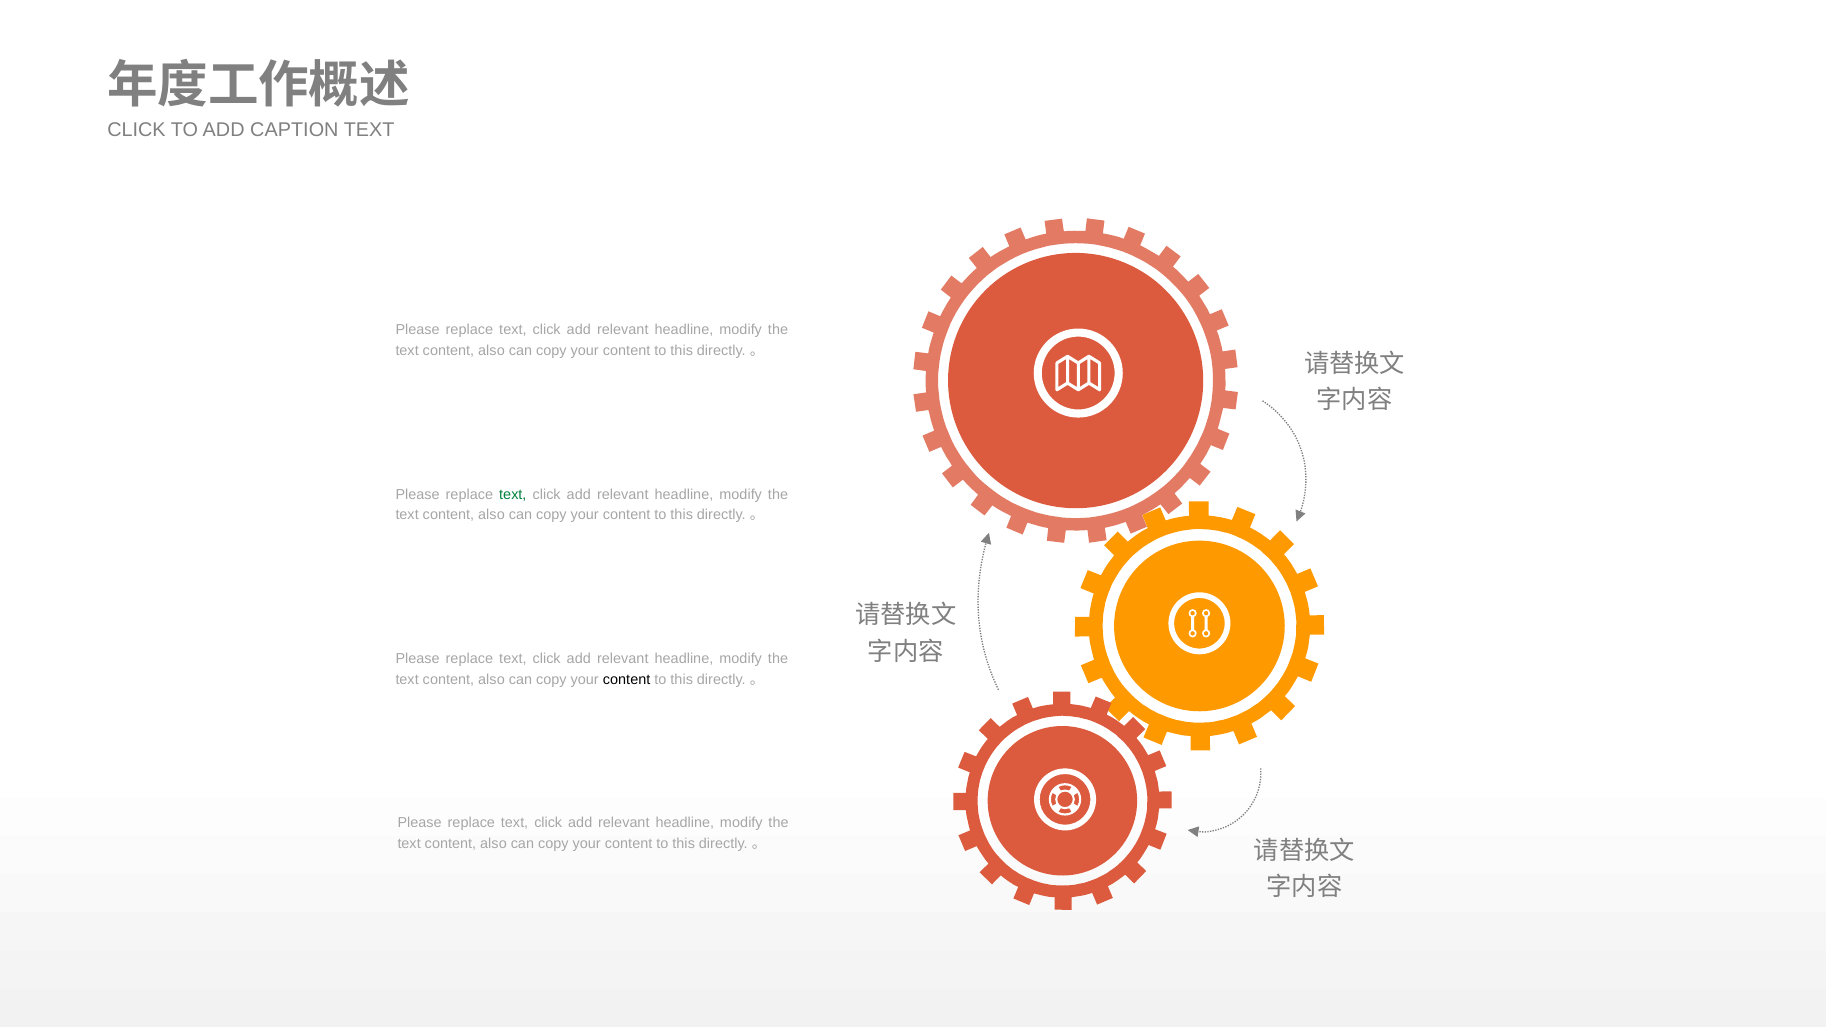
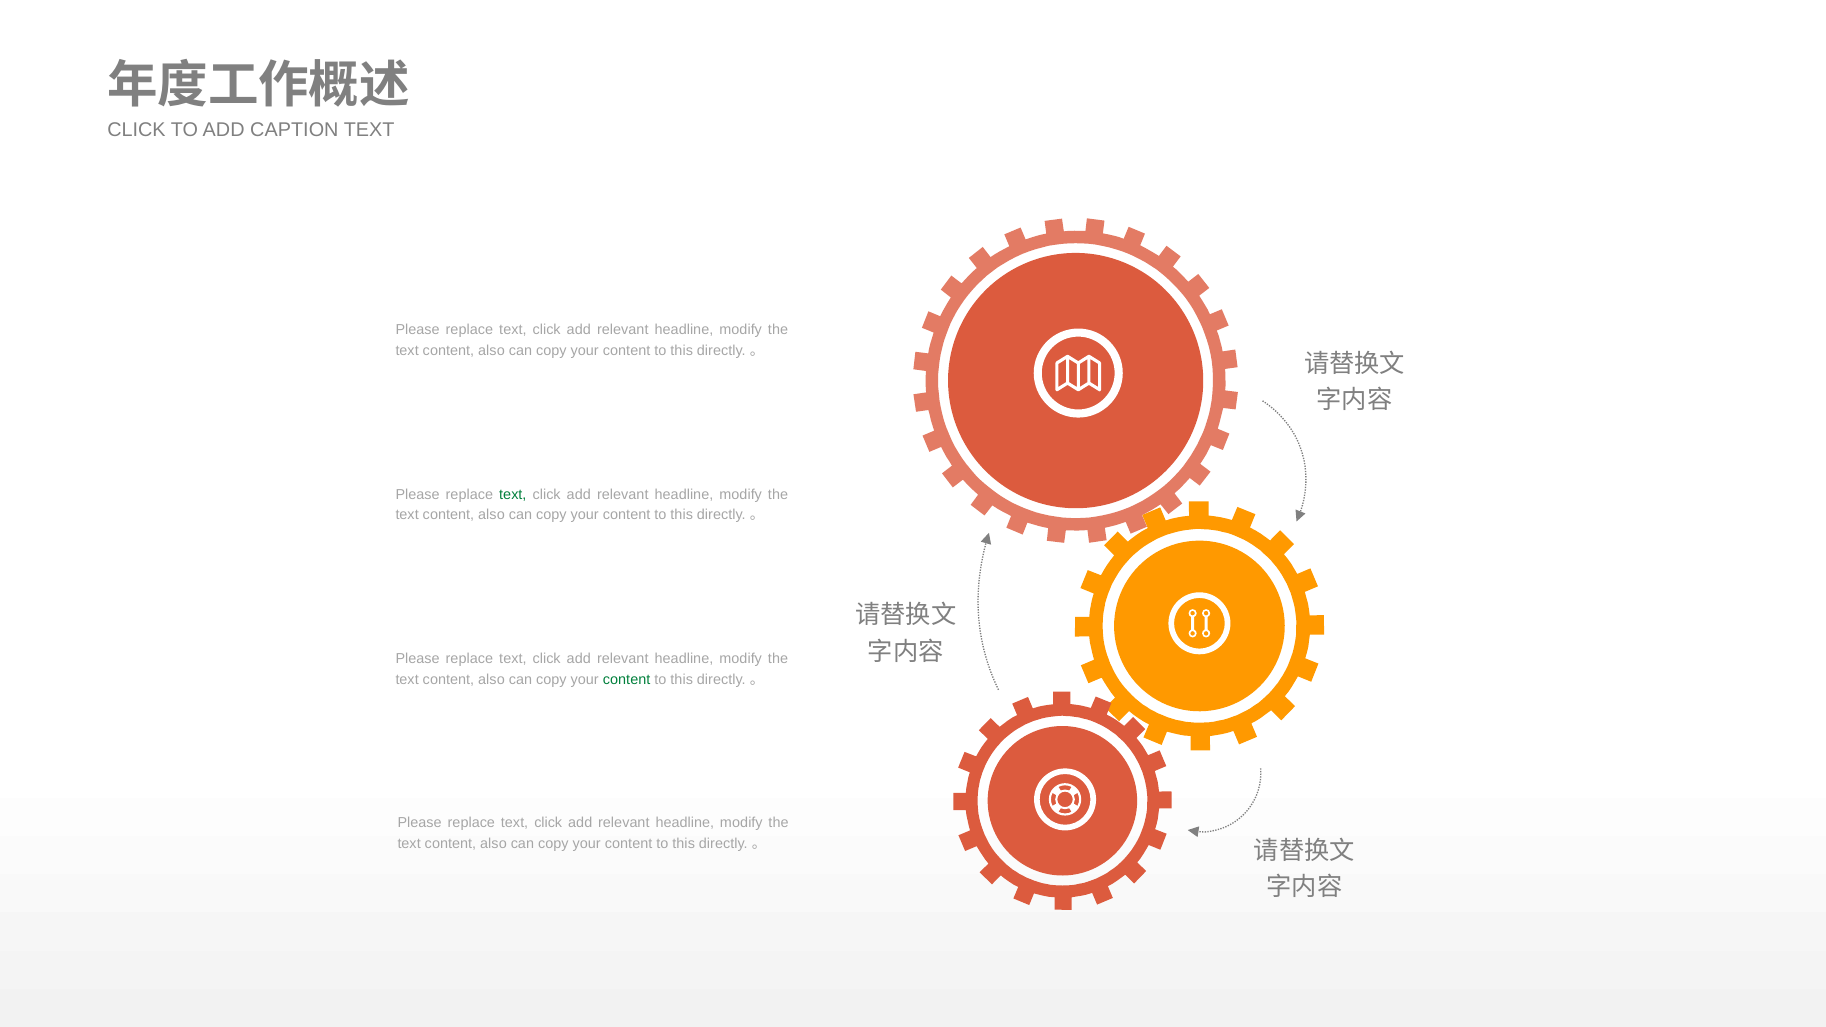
content at (627, 680) colour: black -> green
